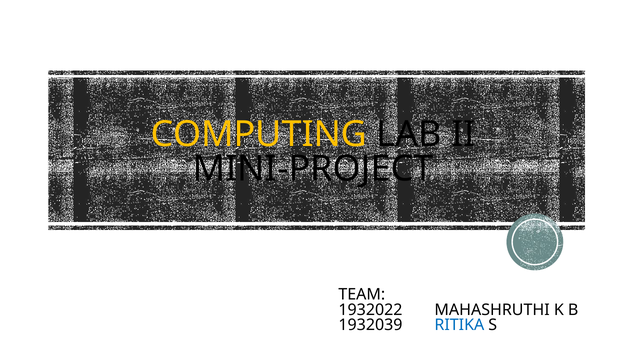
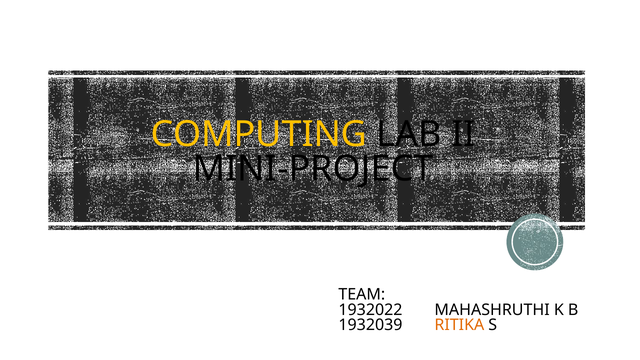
RITIKA colour: blue -> orange
